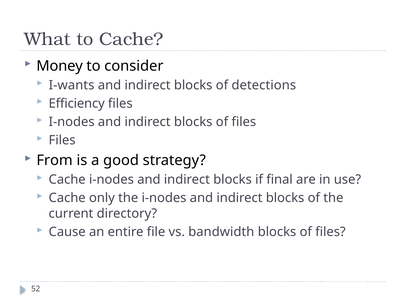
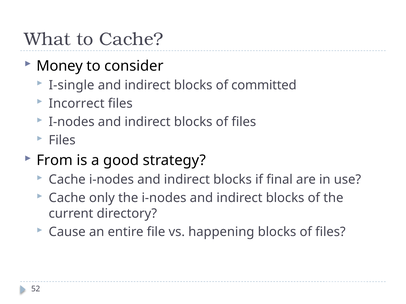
I-wants: I-wants -> I-single
detections: detections -> committed
Efficiency: Efficiency -> Incorrect
bandwidth: bandwidth -> happening
